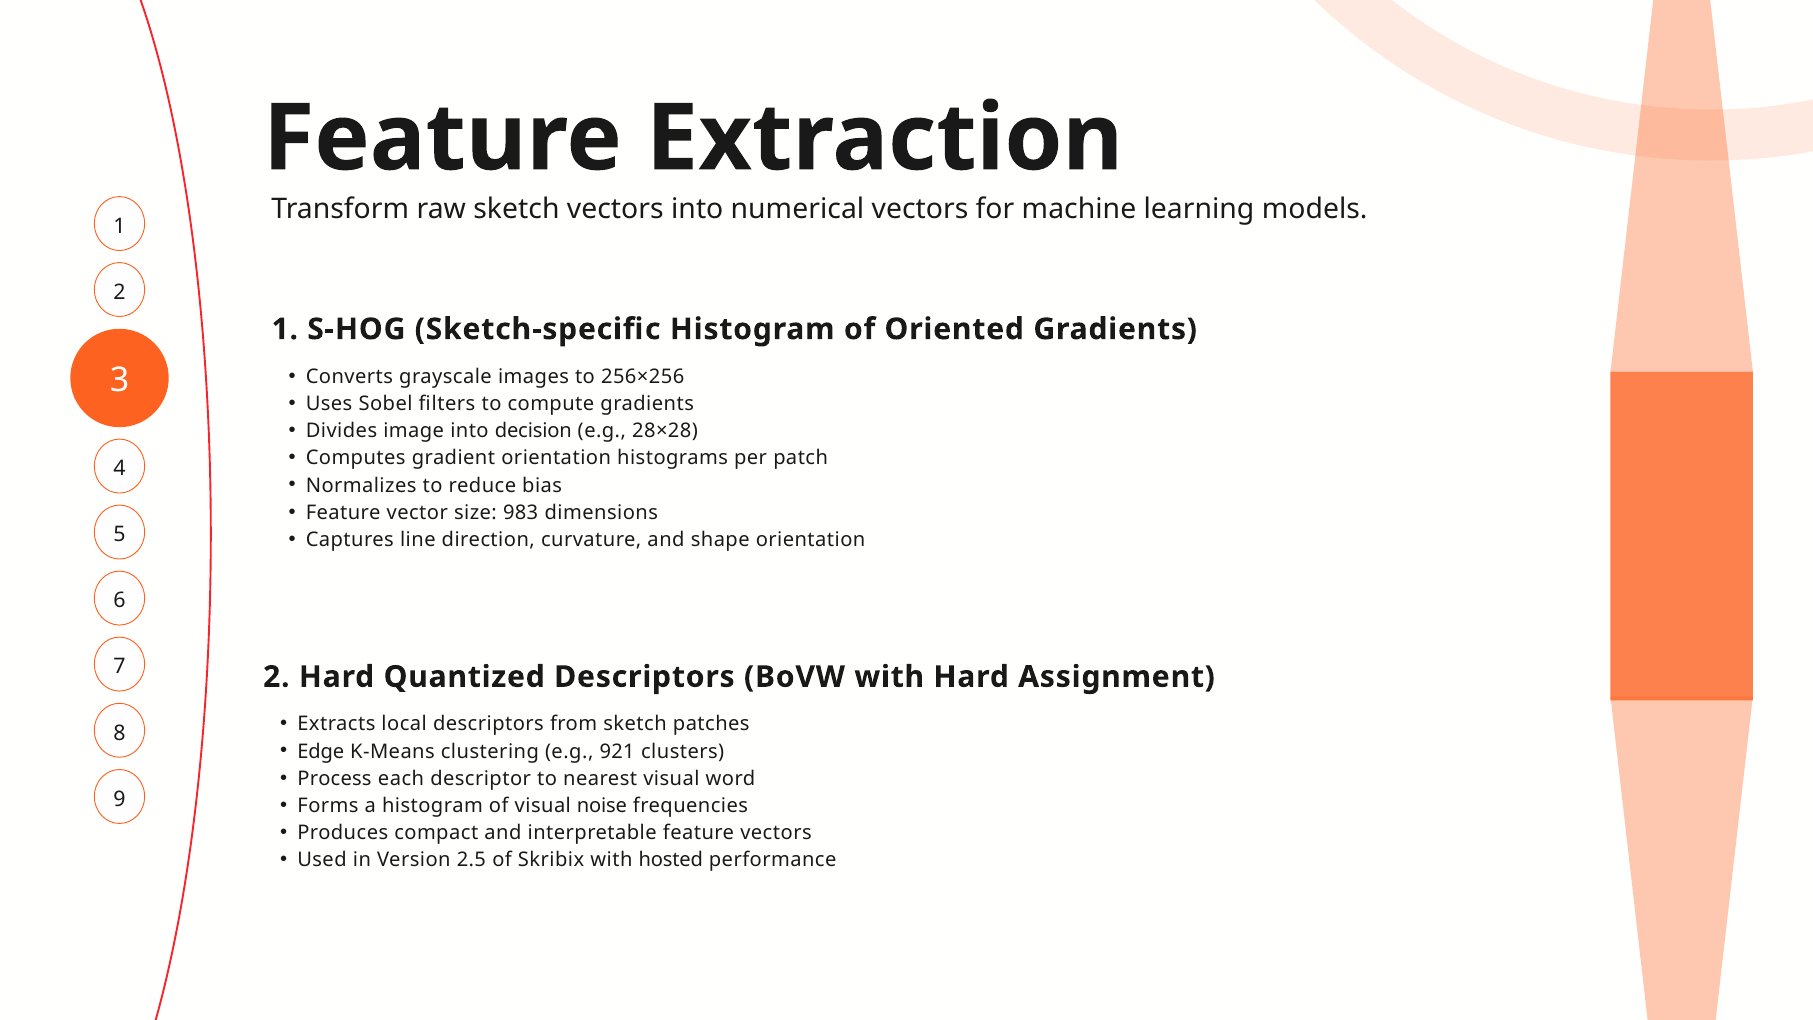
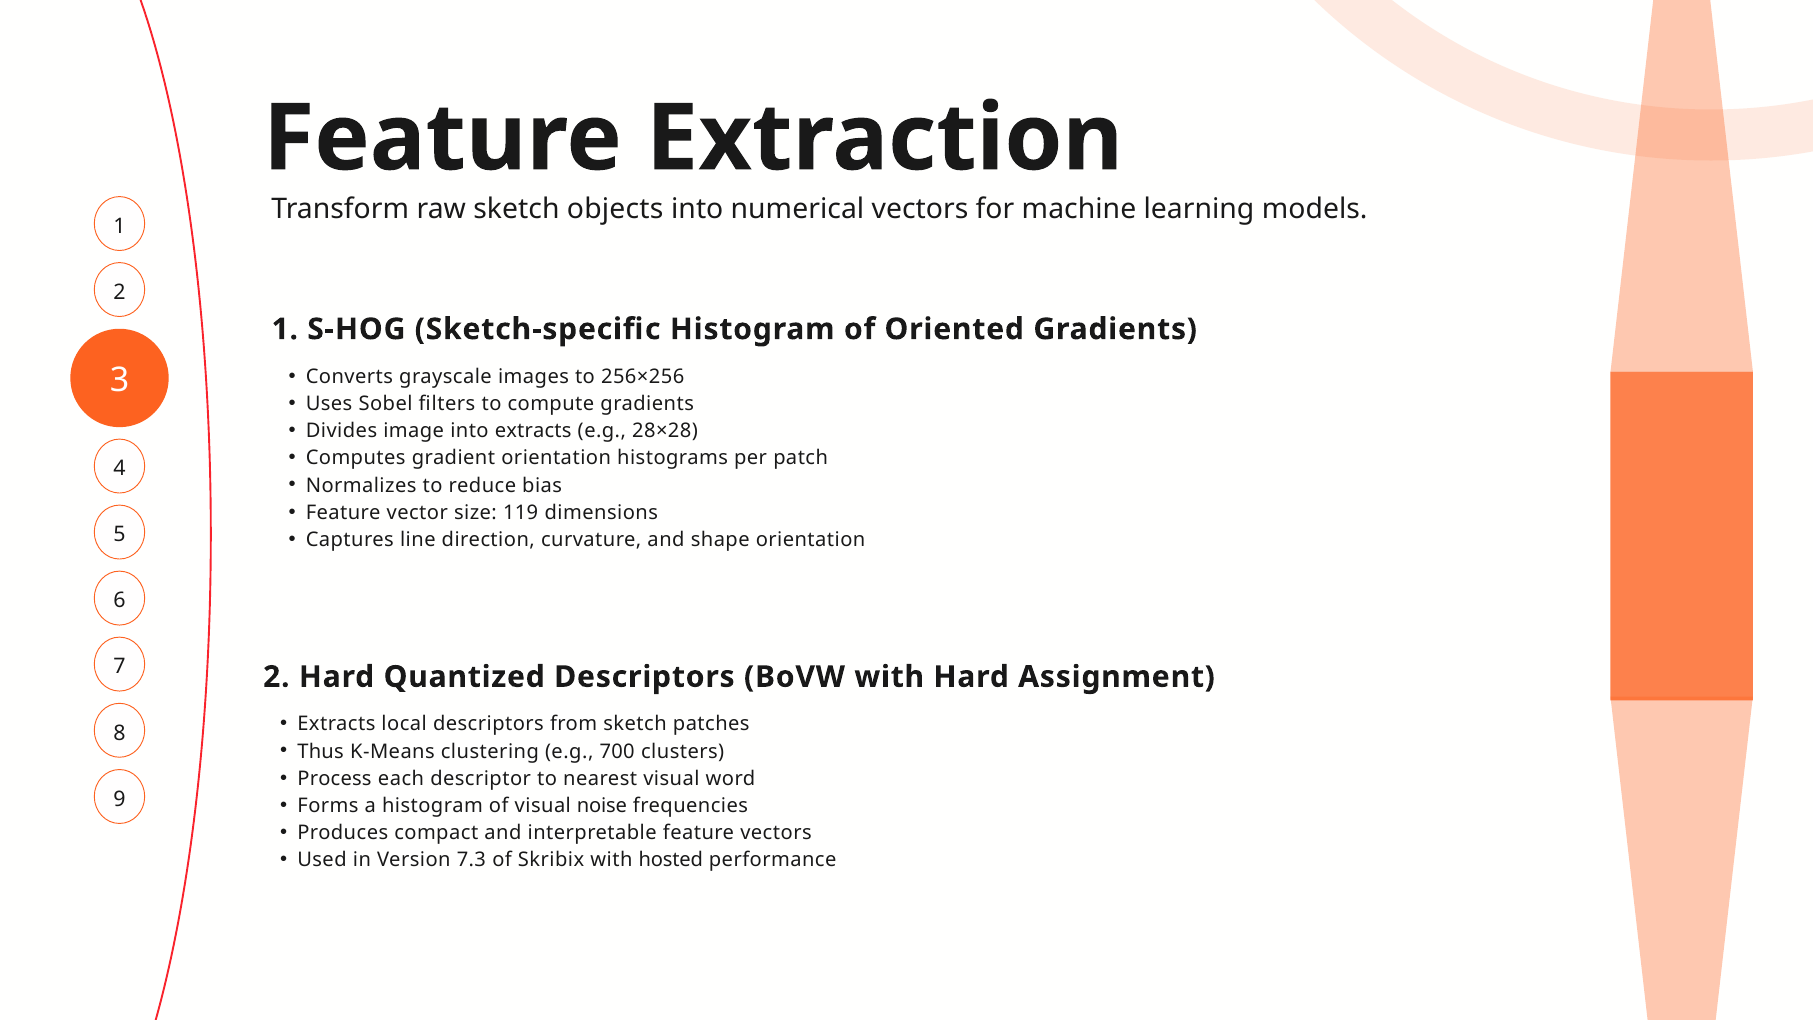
vectors at (615, 209): vectors -> objects
into decision: decision -> extracts
983: 983 -> 119
Edge: Edge -> Thus
921: 921 -> 700
2.5: 2.5 -> 7.3
